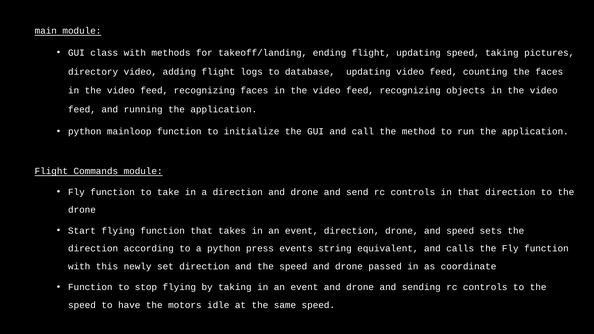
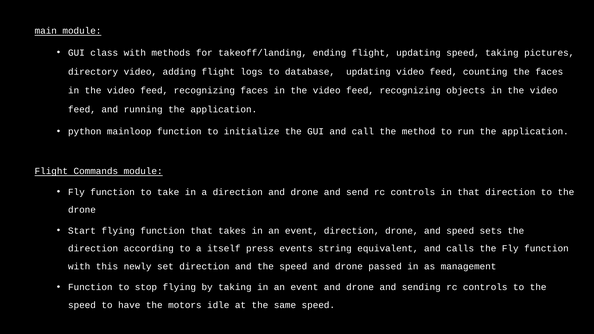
a python: python -> itself
coordinate: coordinate -> management
